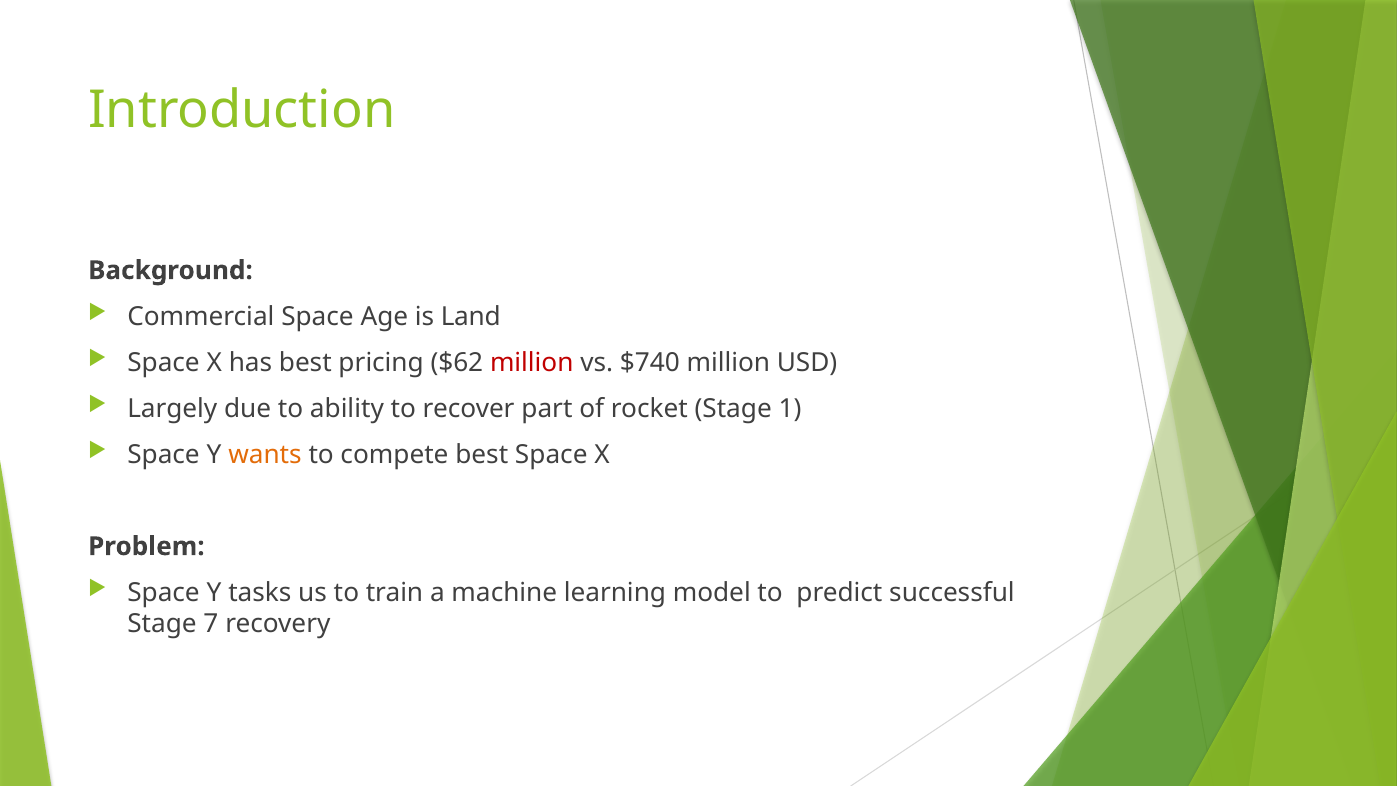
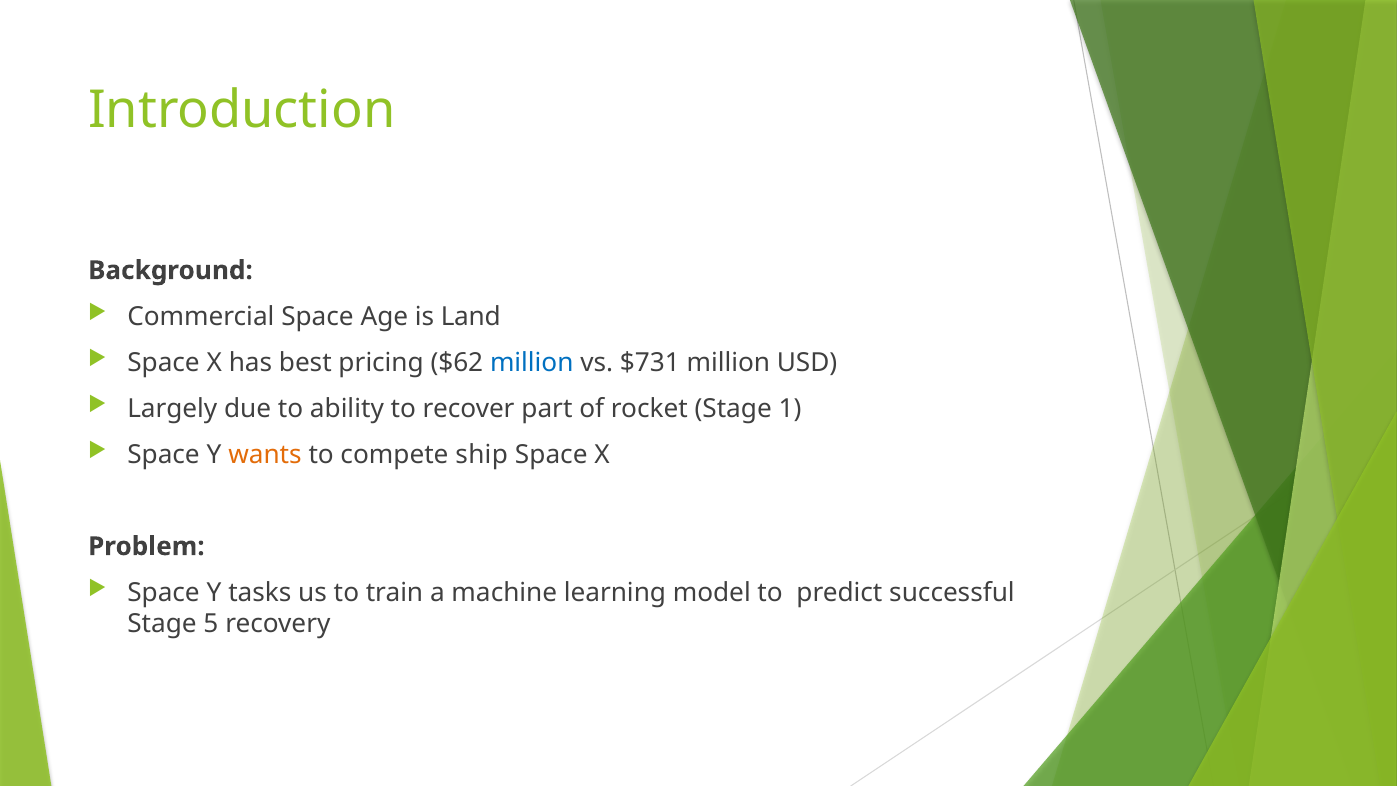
million at (532, 362) colour: red -> blue
$740: $740 -> $731
compete best: best -> ship
7: 7 -> 5
